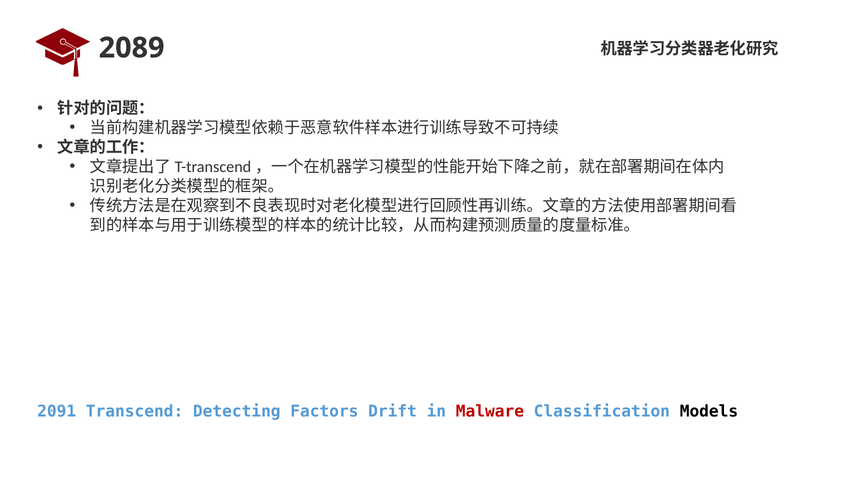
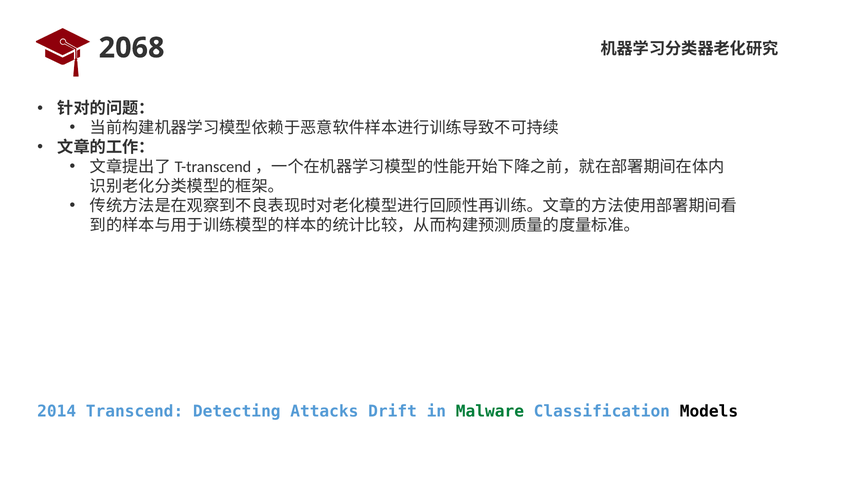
2089: 2089 -> 2068
2091: 2091 -> 2014
Factors: Factors -> Attacks
Malware colour: red -> green
